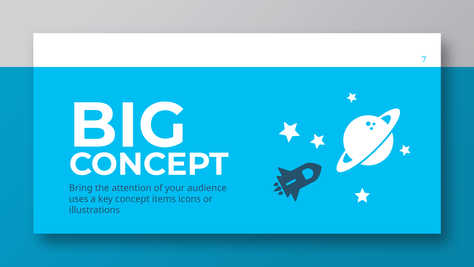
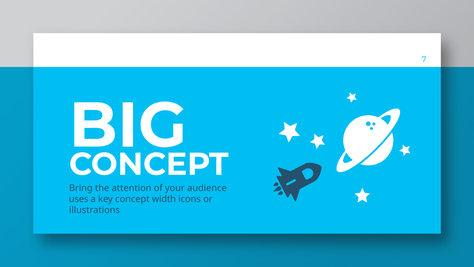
items: items -> width
